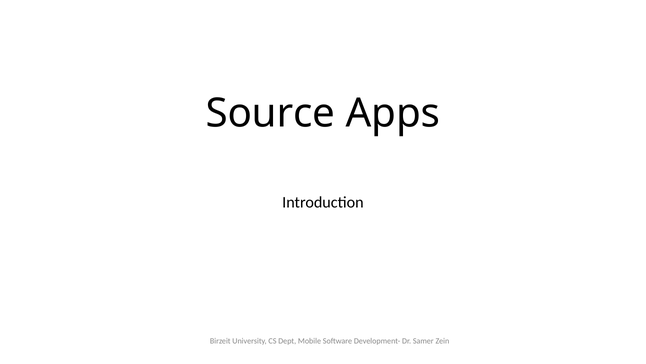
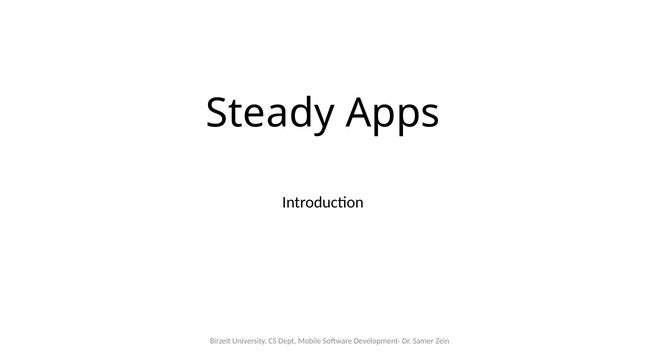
Source: Source -> Steady
